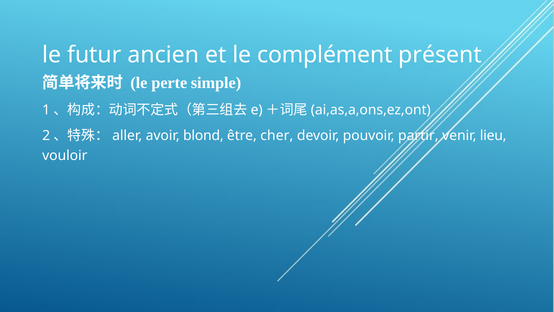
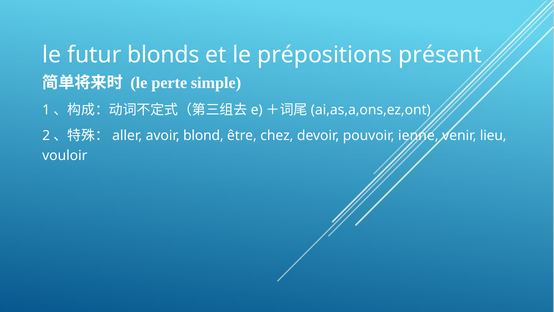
ancien: ancien -> blonds
complément: complément -> prépositions
cher: cher -> chez
partir: partir -> ienne
